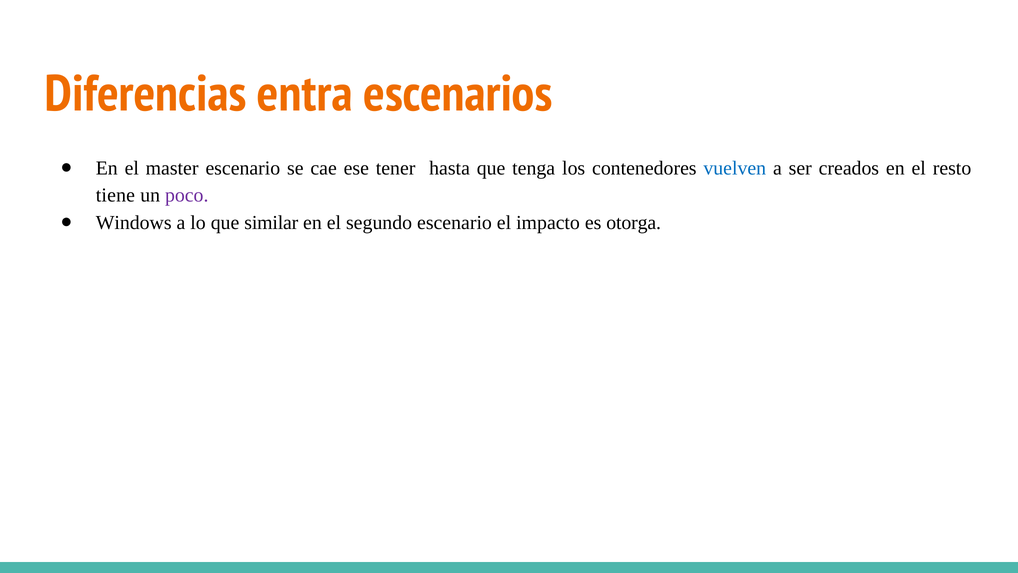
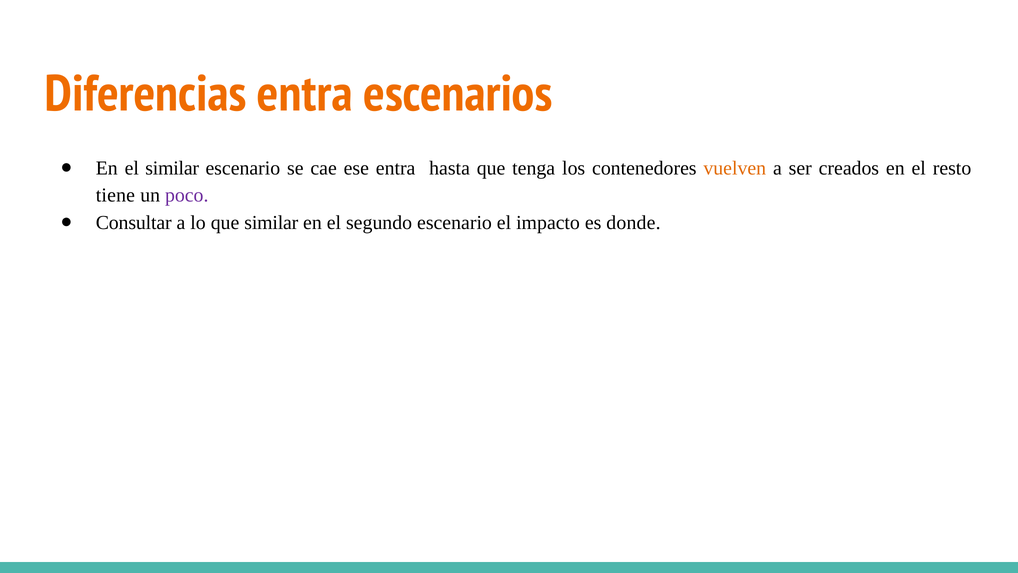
el master: master -> similar
ese tener: tener -> entra
vuelven colour: blue -> orange
Windows: Windows -> Consultar
otorga: otorga -> donde
